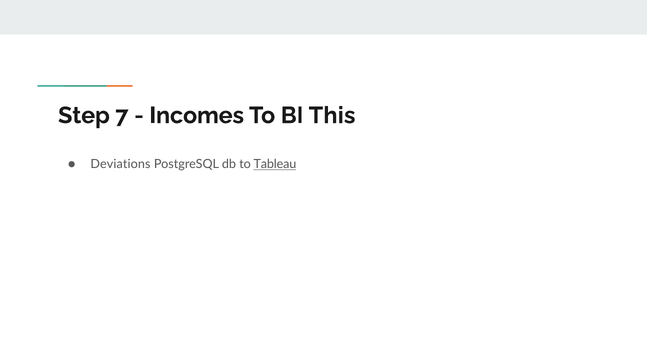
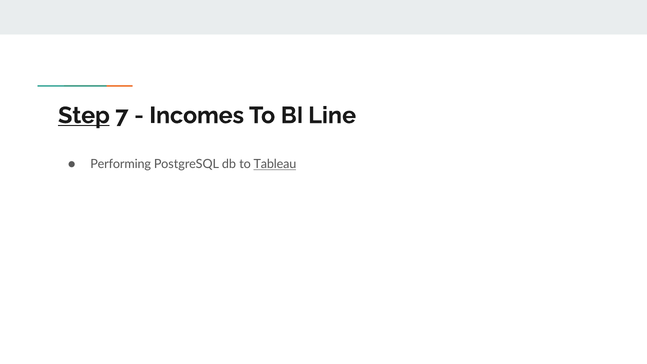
Step underline: none -> present
This: This -> Line
Deviations: Deviations -> Performing
